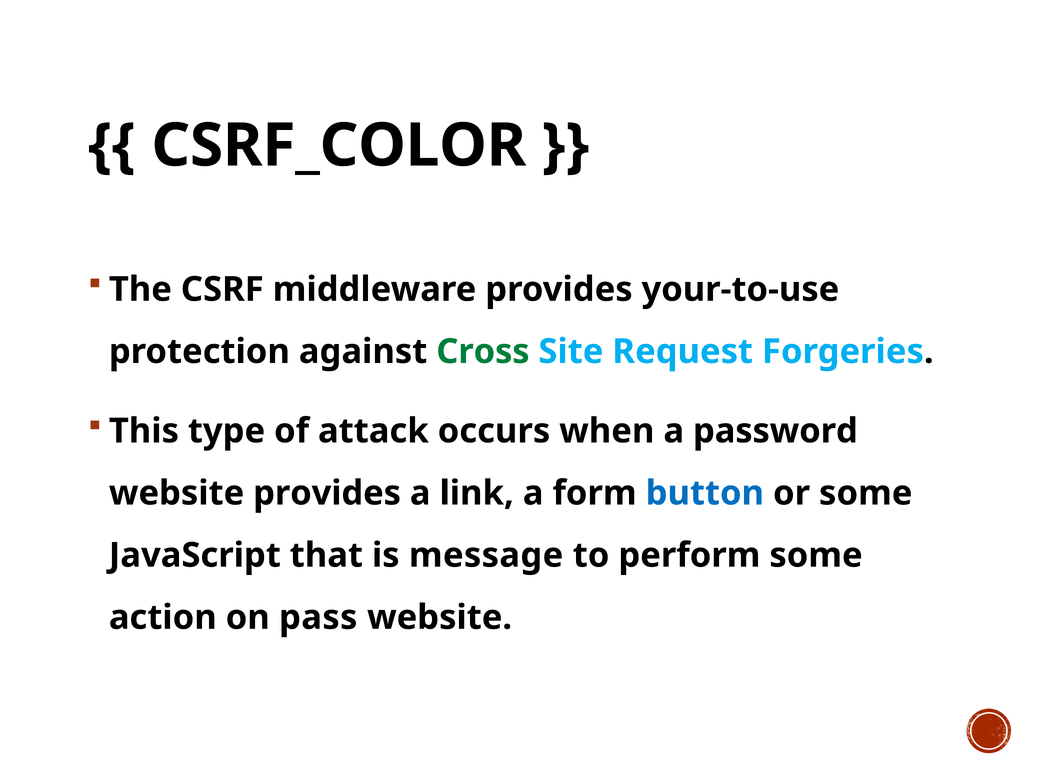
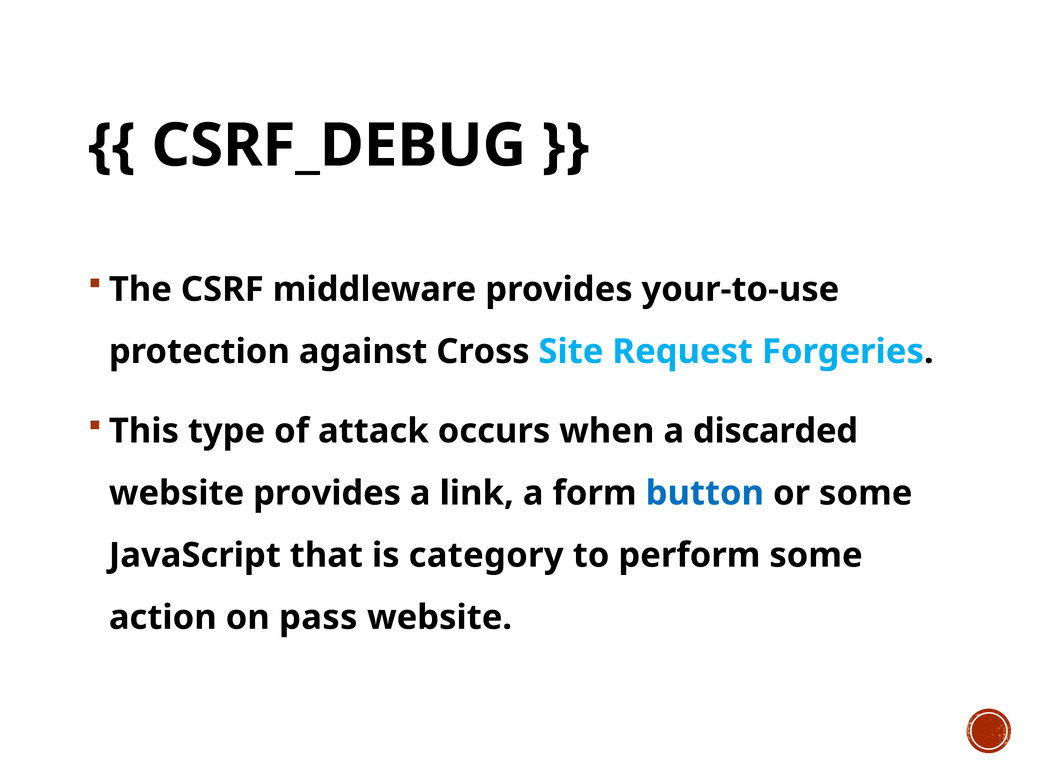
CSRF_COLOR: CSRF_COLOR -> CSRF_DEBUG
Cross colour: green -> black
password: password -> discarded
message: message -> category
